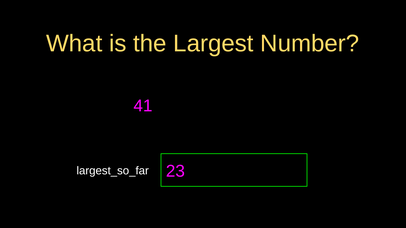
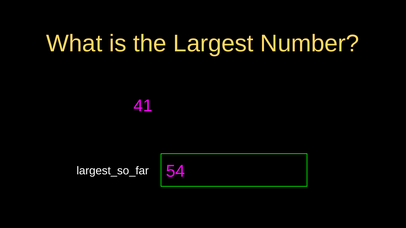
23: 23 -> 54
